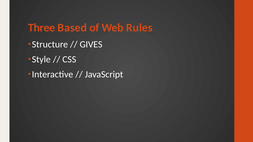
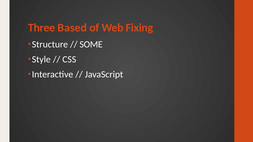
Rules: Rules -> Fixing
GIVES: GIVES -> SOME
